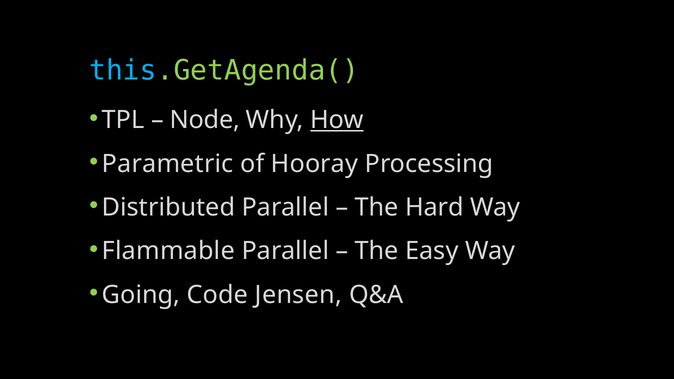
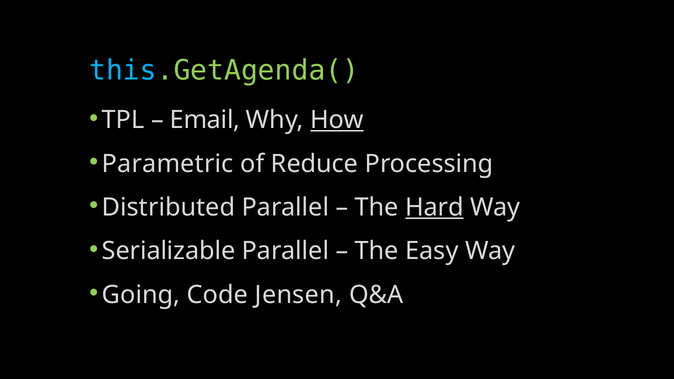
Node: Node -> Email
Hooray: Hooray -> Reduce
Hard underline: none -> present
Flammable: Flammable -> Serializable
